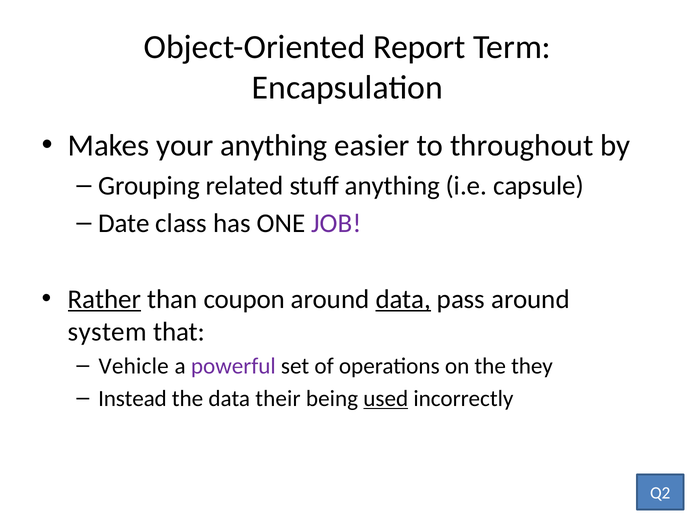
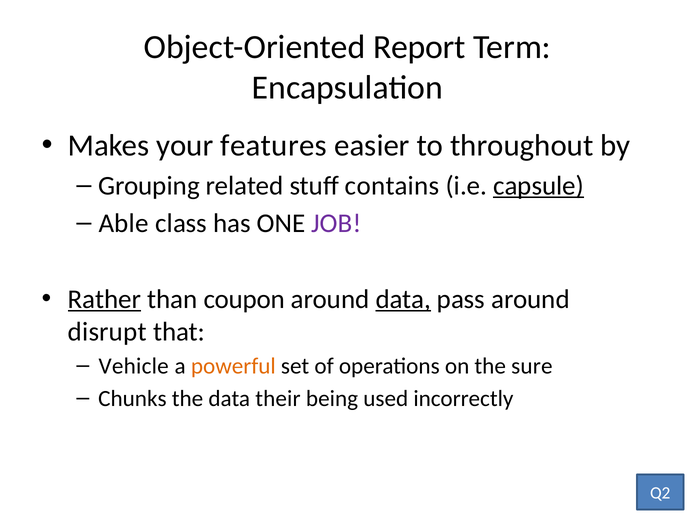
your anything: anything -> features
stuff anything: anything -> contains
capsule underline: none -> present
Date: Date -> Able
system: system -> disrupt
powerful colour: purple -> orange
they: they -> sure
Instead: Instead -> Chunks
used underline: present -> none
